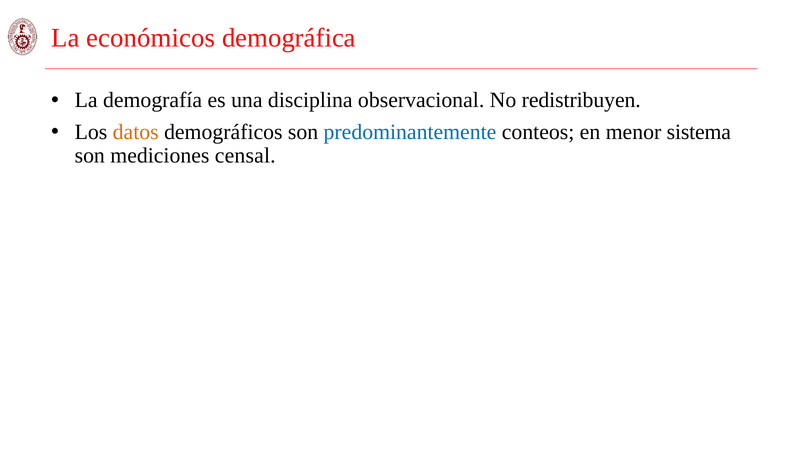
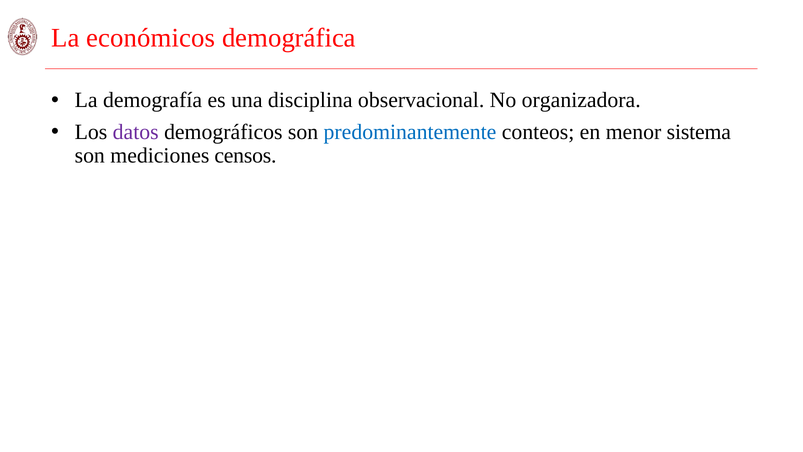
redistribuyen: redistribuyen -> organizadora
datos colour: orange -> purple
censal: censal -> censos
